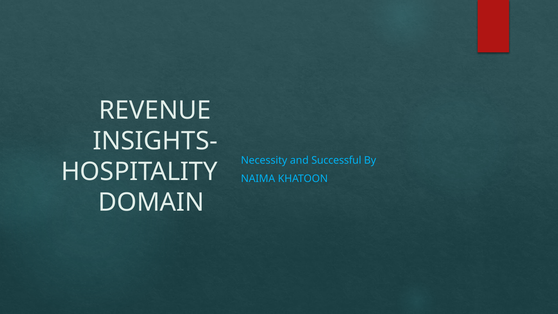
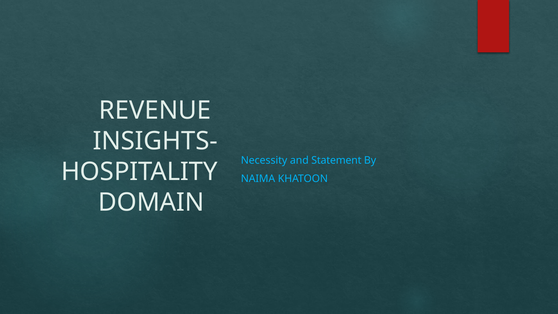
Successful: Successful -> Statement
